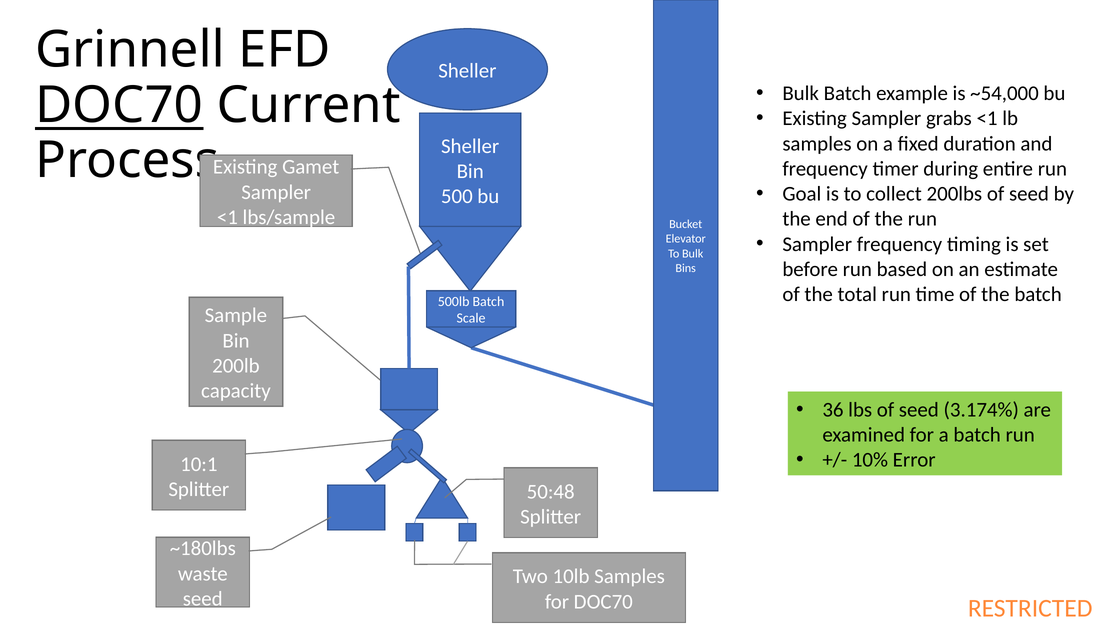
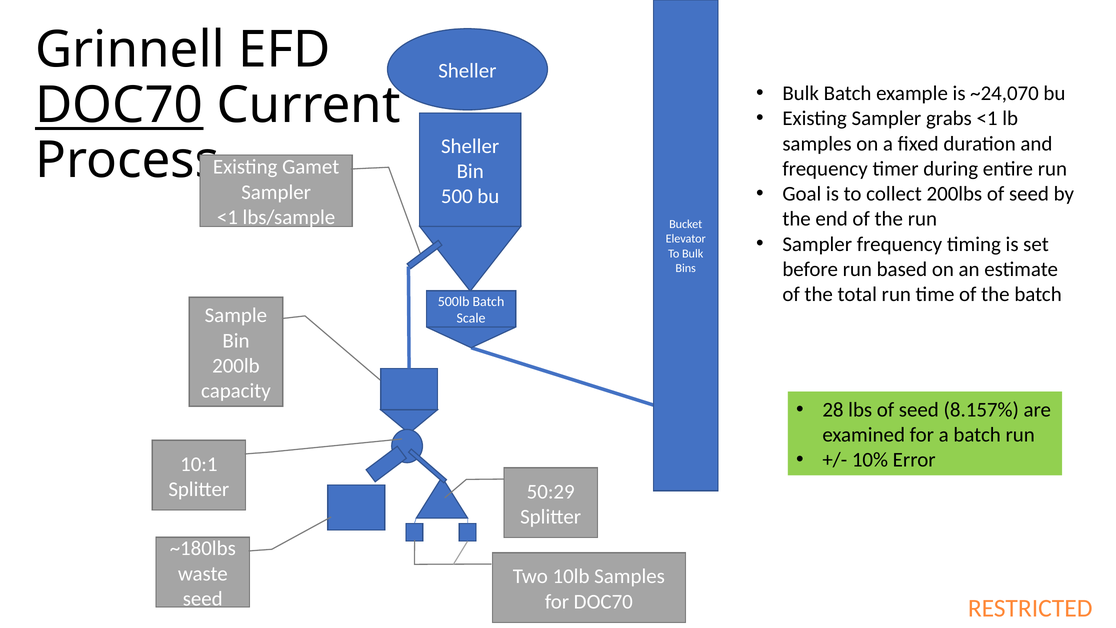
~54,000: ~54,000 -> ~24,070
36: 36 -> 28
3.174%: 3.174% -> 8.157%
50:48: 50:48 -> 50:29
